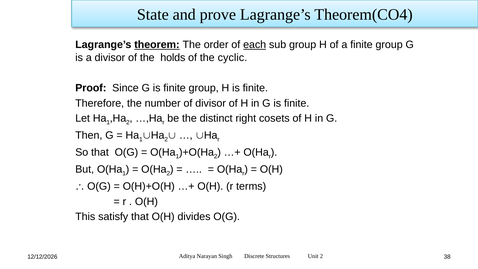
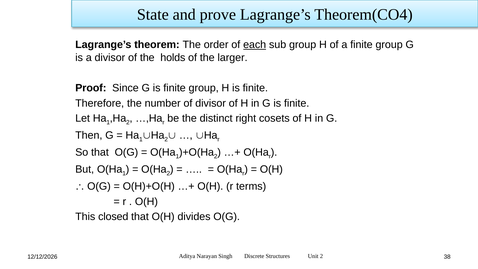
theorem underline: present -> none
cyclic: cyclic -> larger
satisfy: satisfy -> closed
